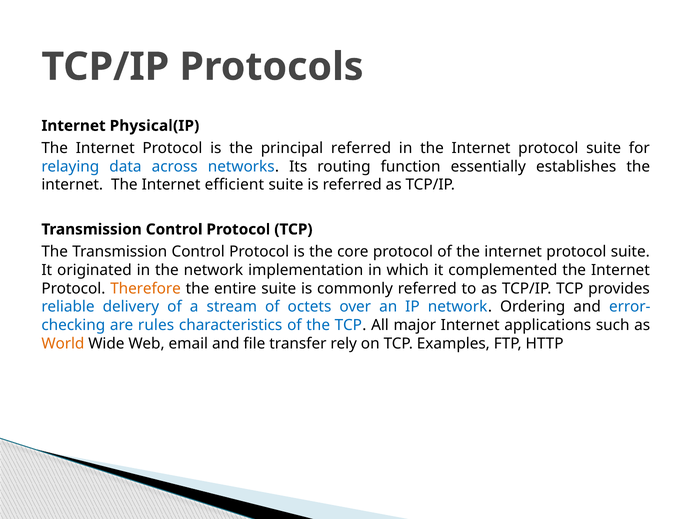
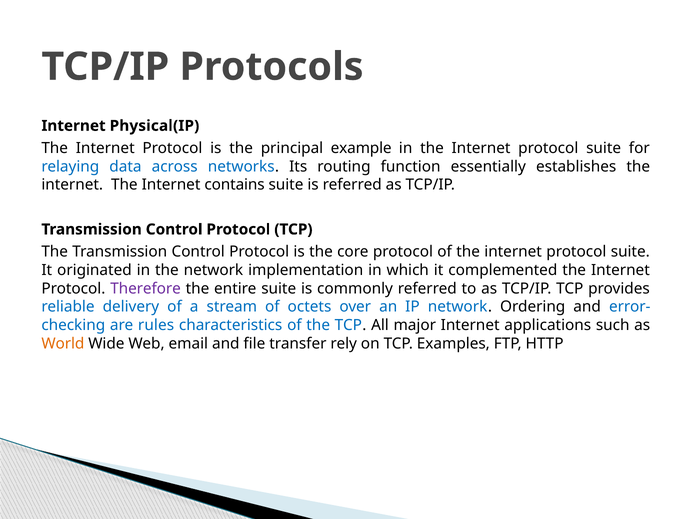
principal referred: referred -> example
efficient: efficient -> contains
Therefore colour: orange -> purple
